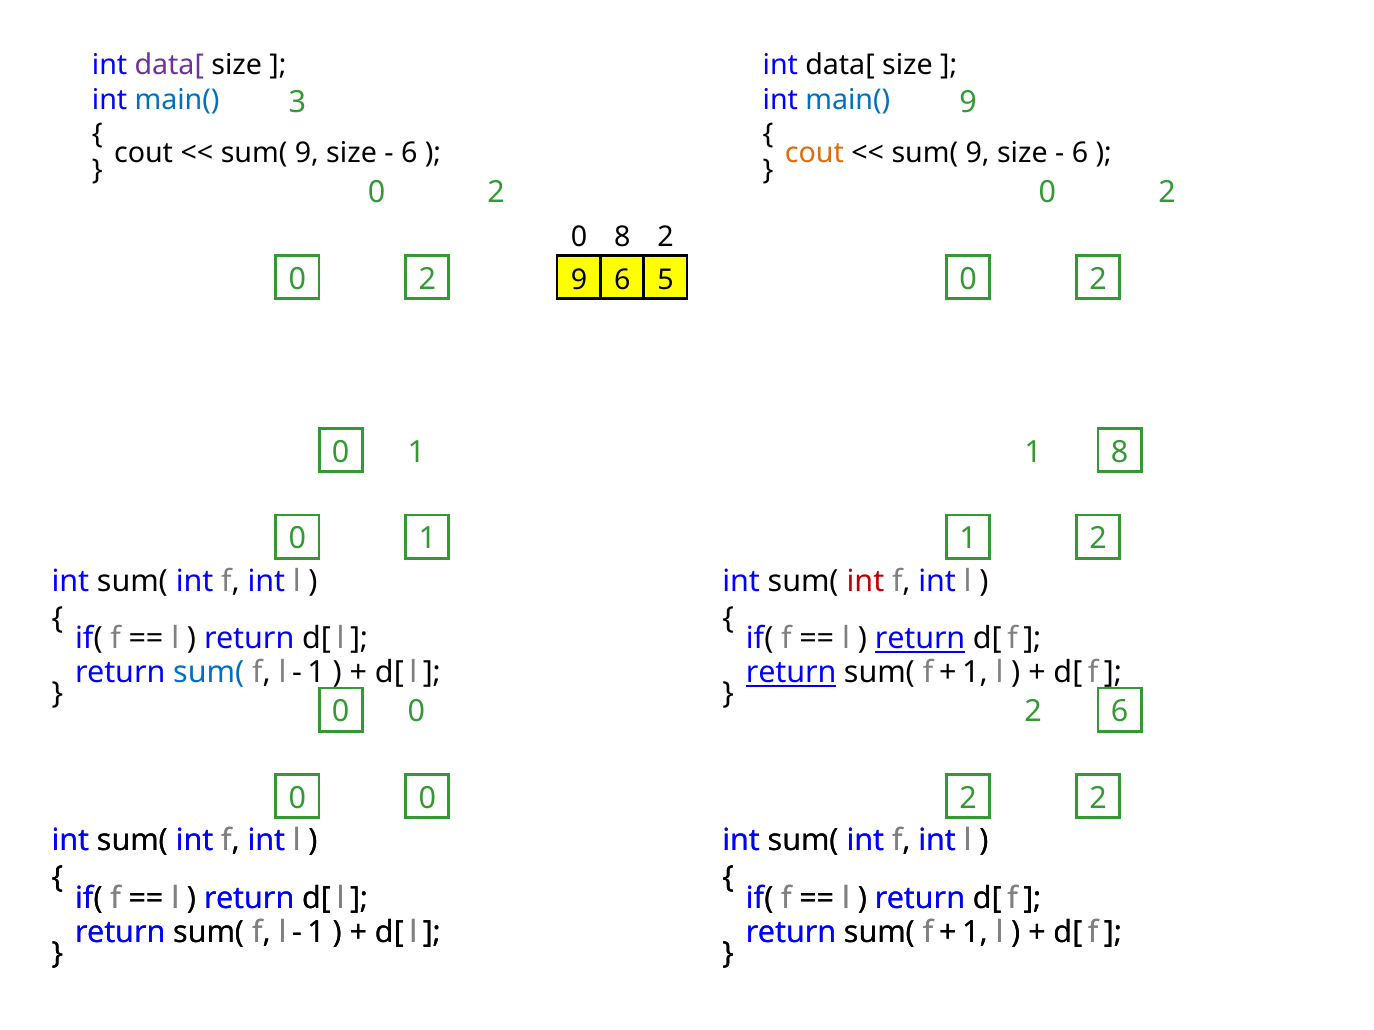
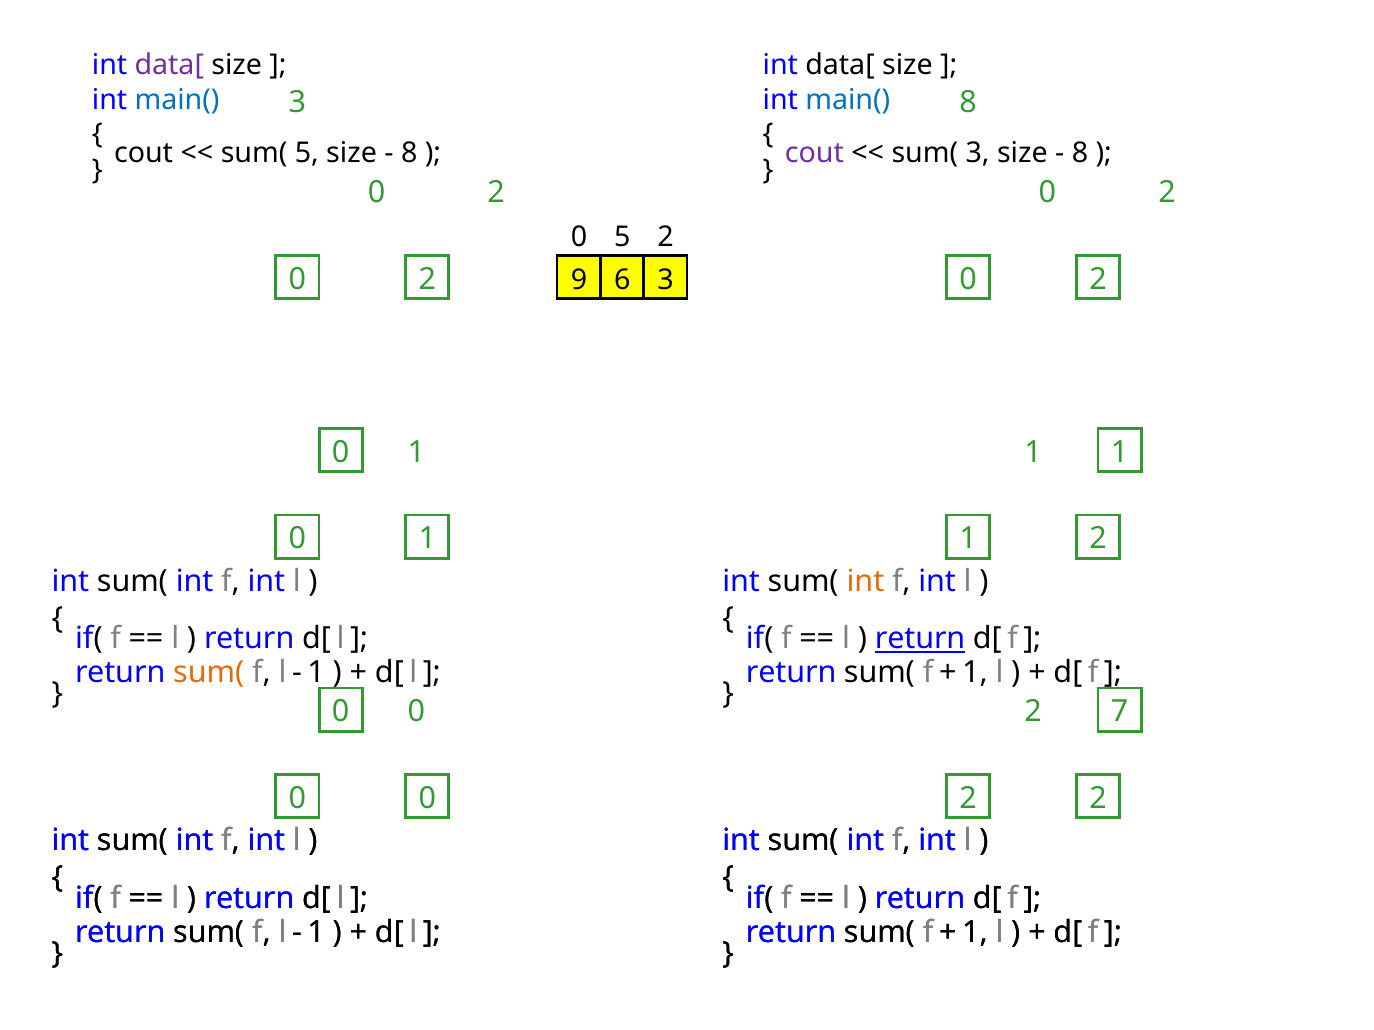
3 9: 9 -> 8
9 at (307, 153): 9 -> 5
6 at (409, 153): 6 -> 8
cout at (814, 153) colour: orange -> purple
9 at (978, 153): 9 -> 3
6 at (1080, 153): 6 -> 8
0 8: 8 -> 5
6 5: 5 -> 3
1 8: 8 -> 1
int at (865, 582) colour: red -> orange
sum( at (209, 673) colour: blue -> orange
return at (791, 673) underline: present -> none
2 6: 6 -> 7
